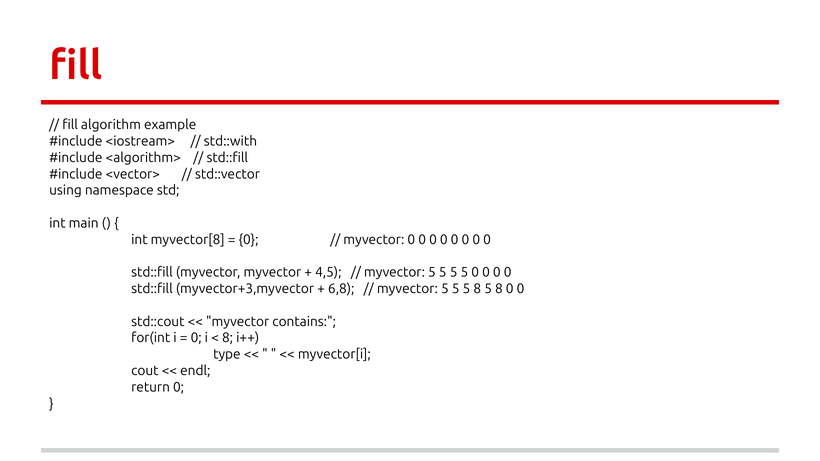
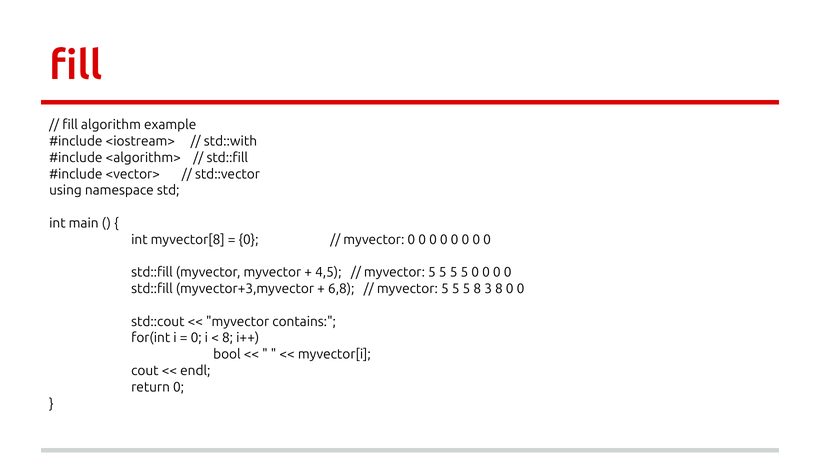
8 5: 5 -> 3
type: type -> bool
